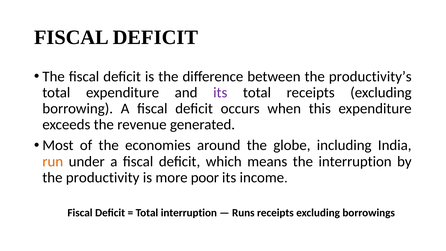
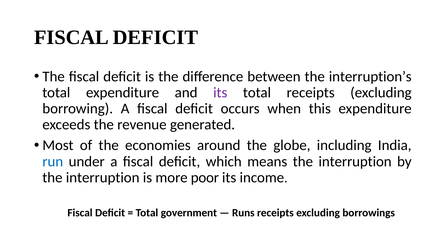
productivity’s: productivity’s -> interruption’s
run colour: orange -> blue
productivity at (103, 177): productivity -> interruption
Total interruption: interruption -> government
